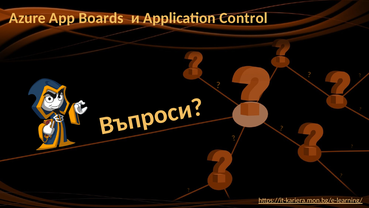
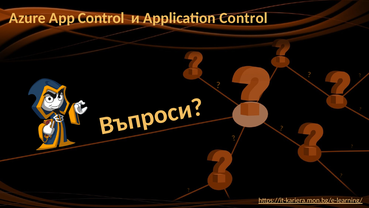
App Boards: Boards -> Control
